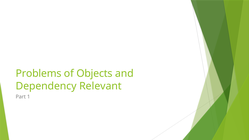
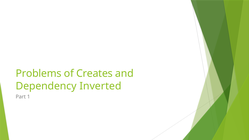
Objects: Objects -> Creates
Relevant: Relevant -> Inverted
